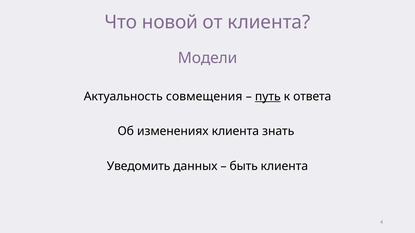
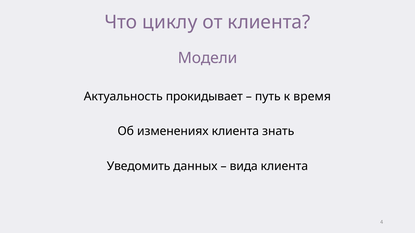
новой: новой -> циклу
совмещения: совмещения -> прокидывает
путь underline: present -> none
ответа: ответа -> время
быть: быть -> вида
